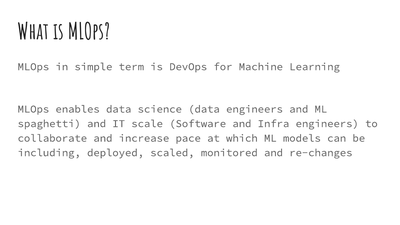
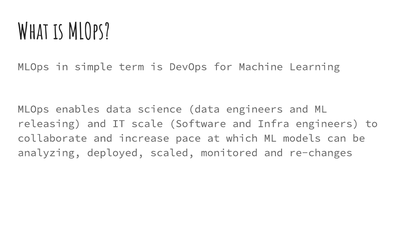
spaghetti: spaghetti -> releasing
including: including -> analyzing
